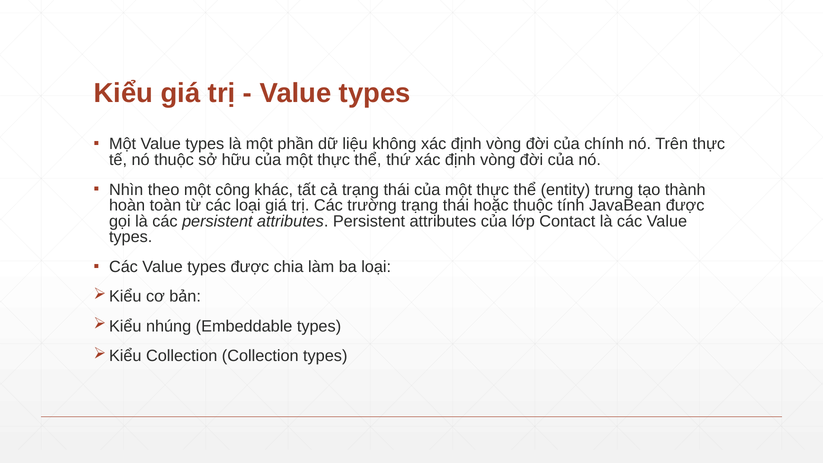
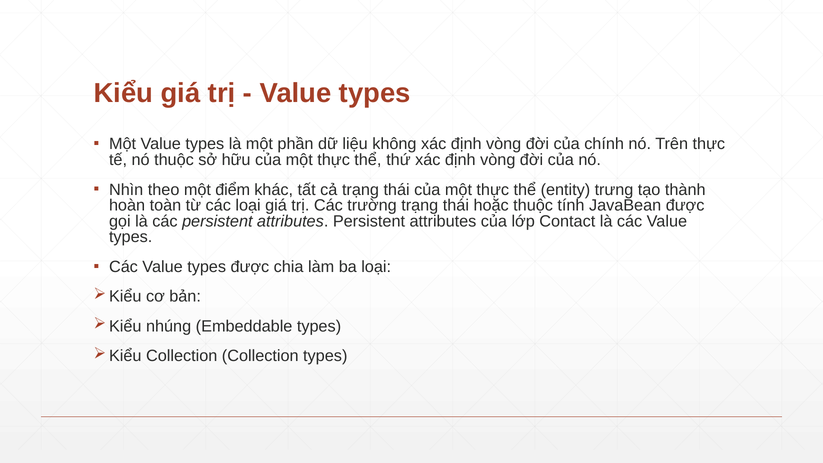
công: công -> điểm
